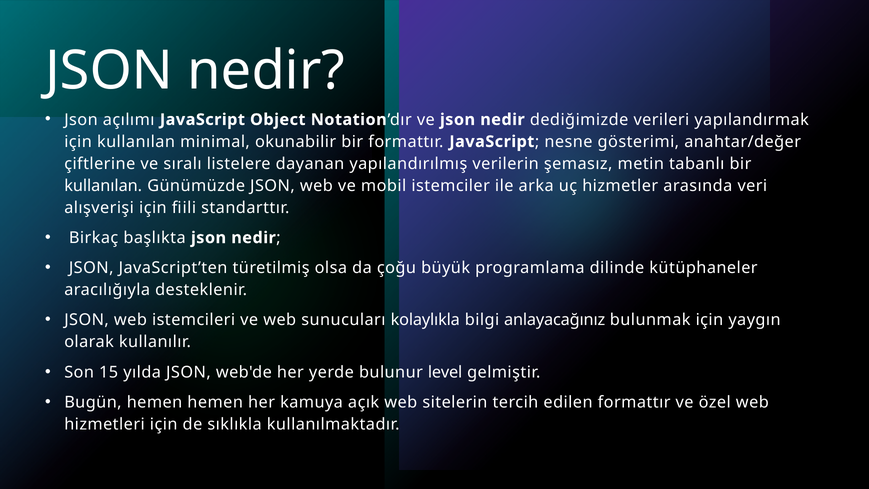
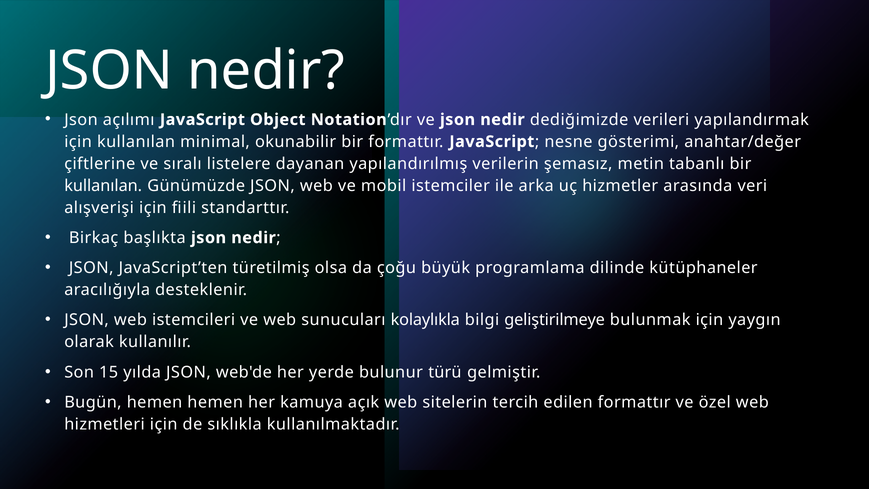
anlayacağınız: anlayacağınız -> geliştirilmeye
level: level -> türü
